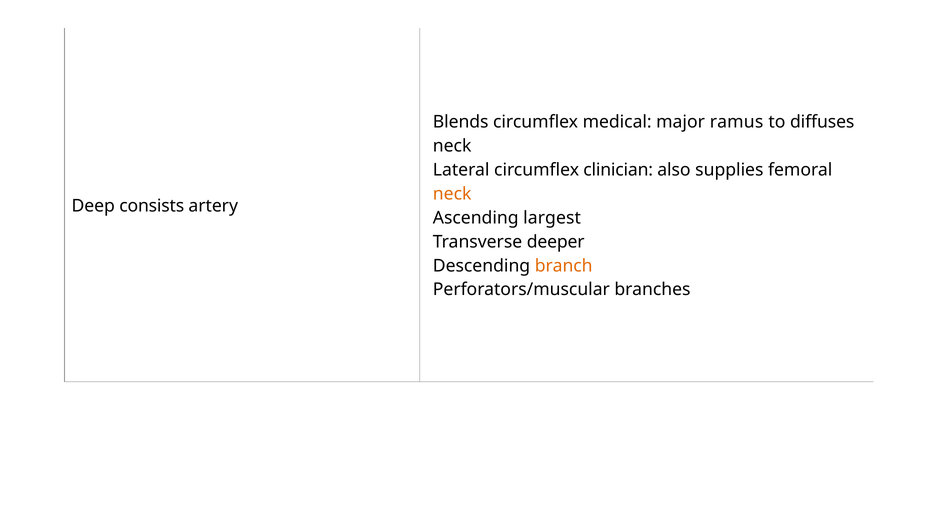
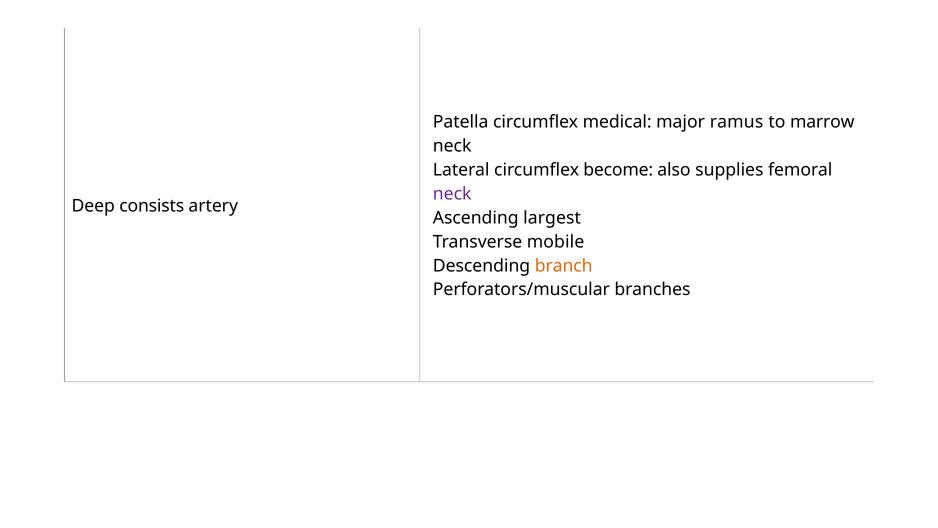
Blends: Blends -> Patella
diffuses: diffuses -> marrow
clinician: clinician -> become
neck at (452, 194) colour: orange -> purple
deeper: deeper -> mobile
